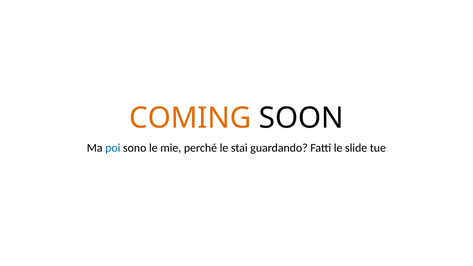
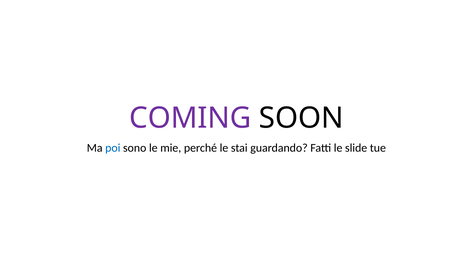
COMING colour: orange -> purple
